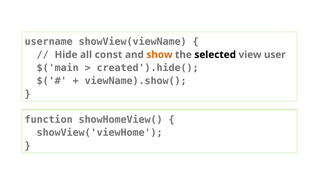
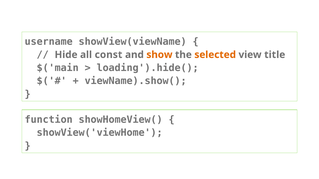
selected colour: black -> orange
user: user -> title
created').hide(: created').hide( -> loading').hide(
